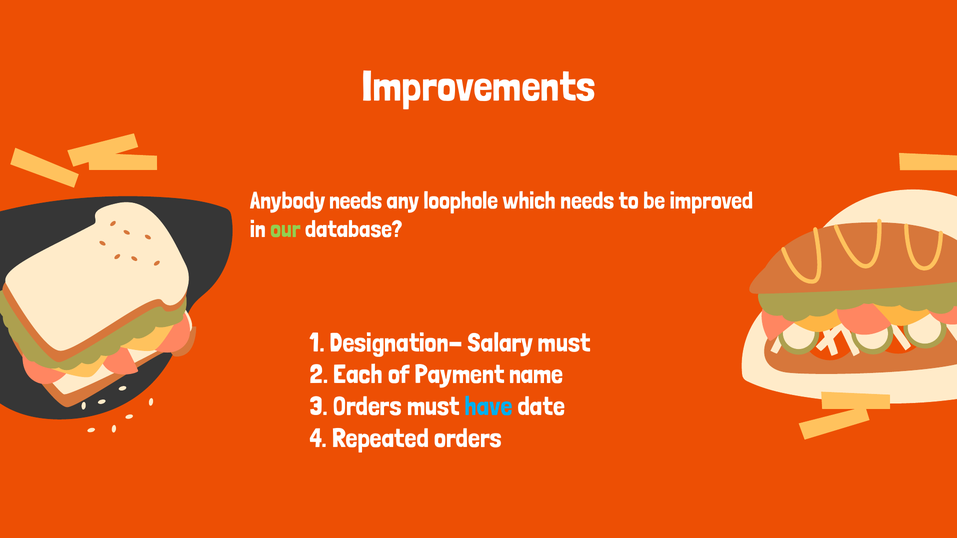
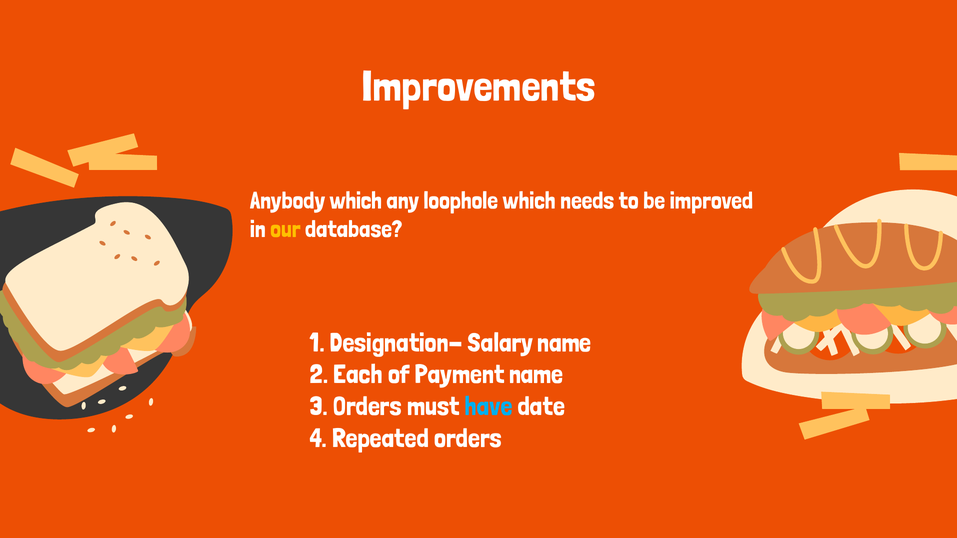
Anybody needs: needs -> which
our colour: light green -> yellow
Salary must: must -> name
